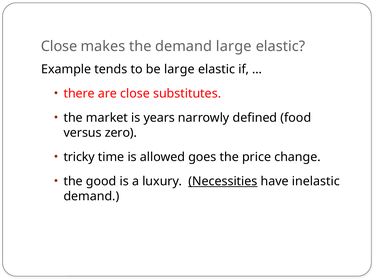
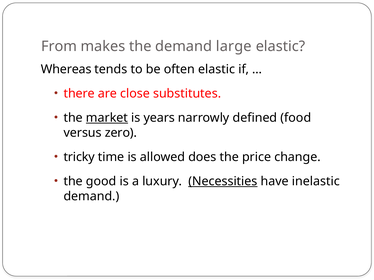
Close at (59, 47): Close -> From
Example: Example -> Whereas
be large: large -> often
market underline: none -> present
goes: goes -> does
